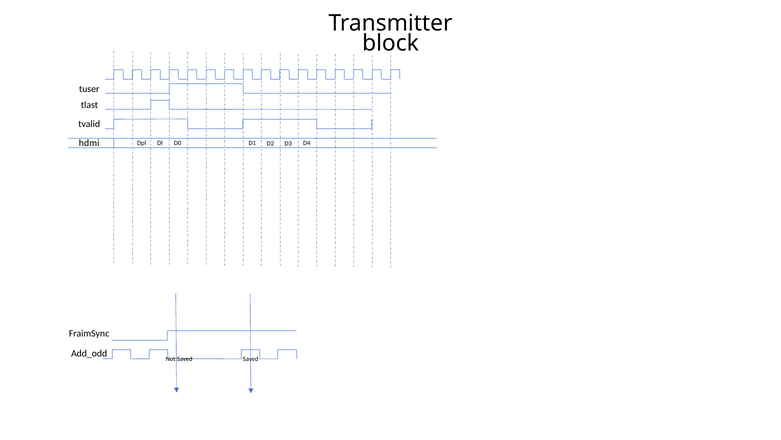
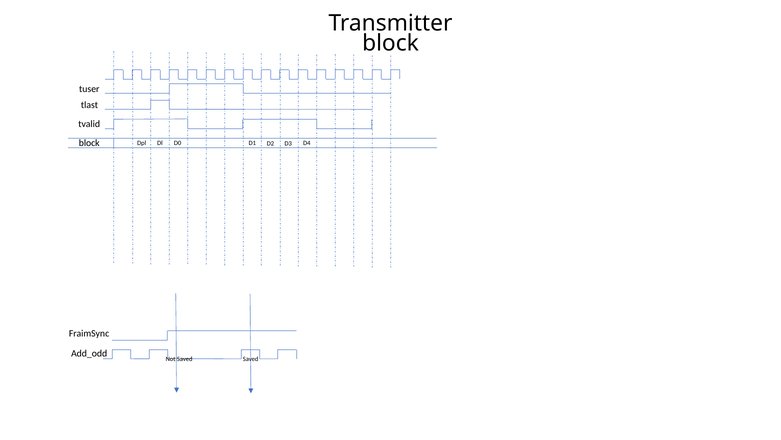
hdmi at (89, 143): hdmi -> block
